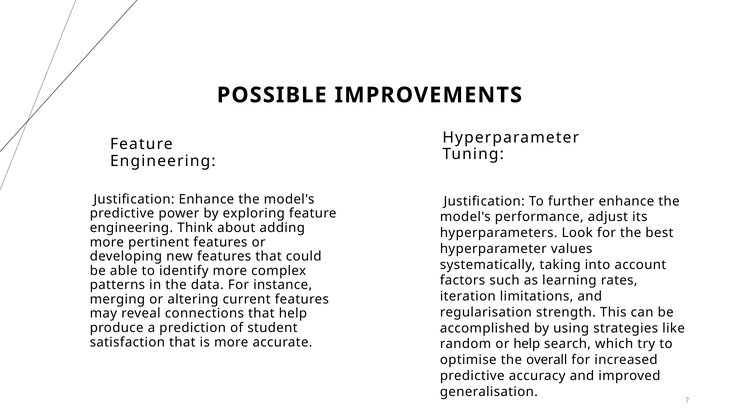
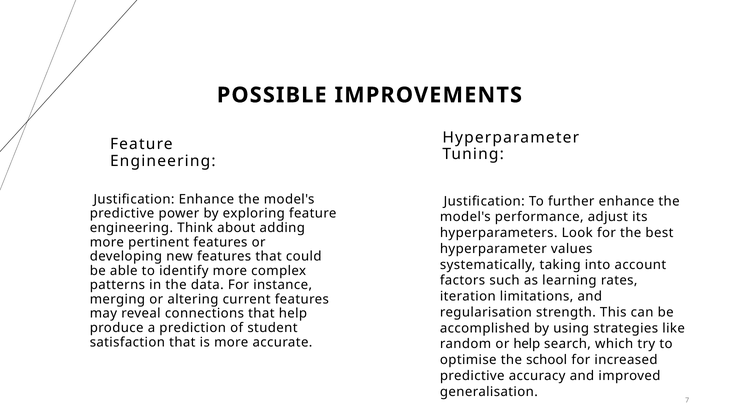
overall: overall -> school
